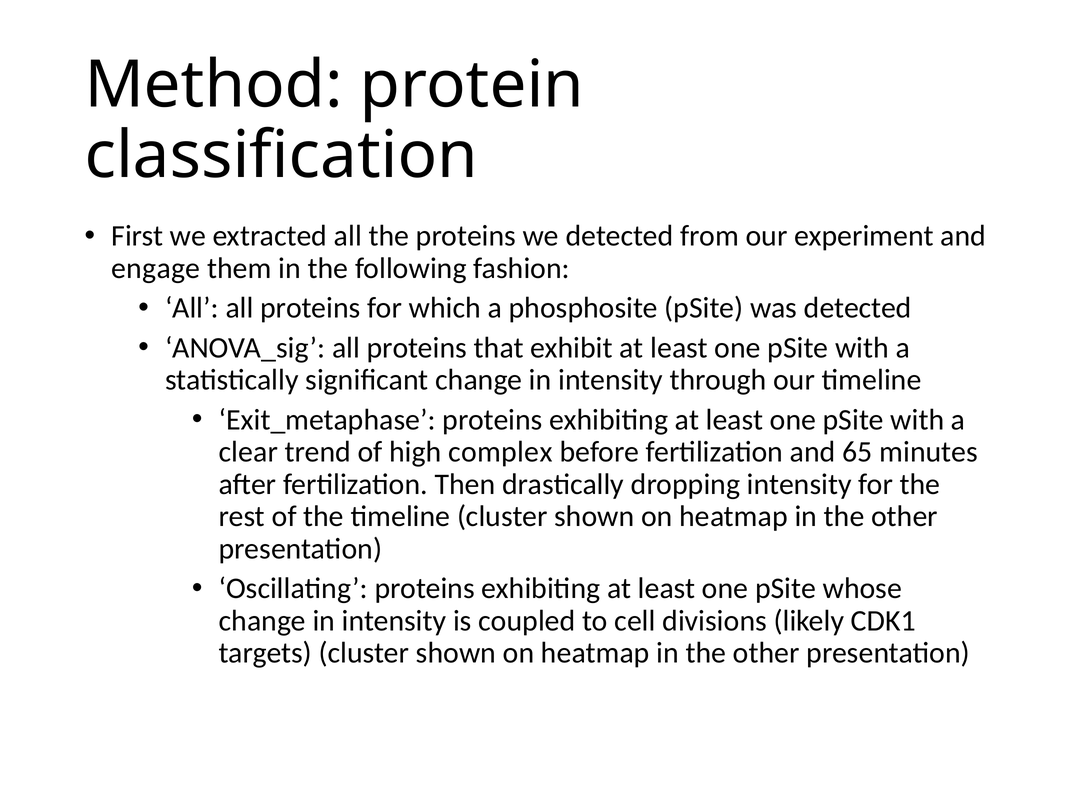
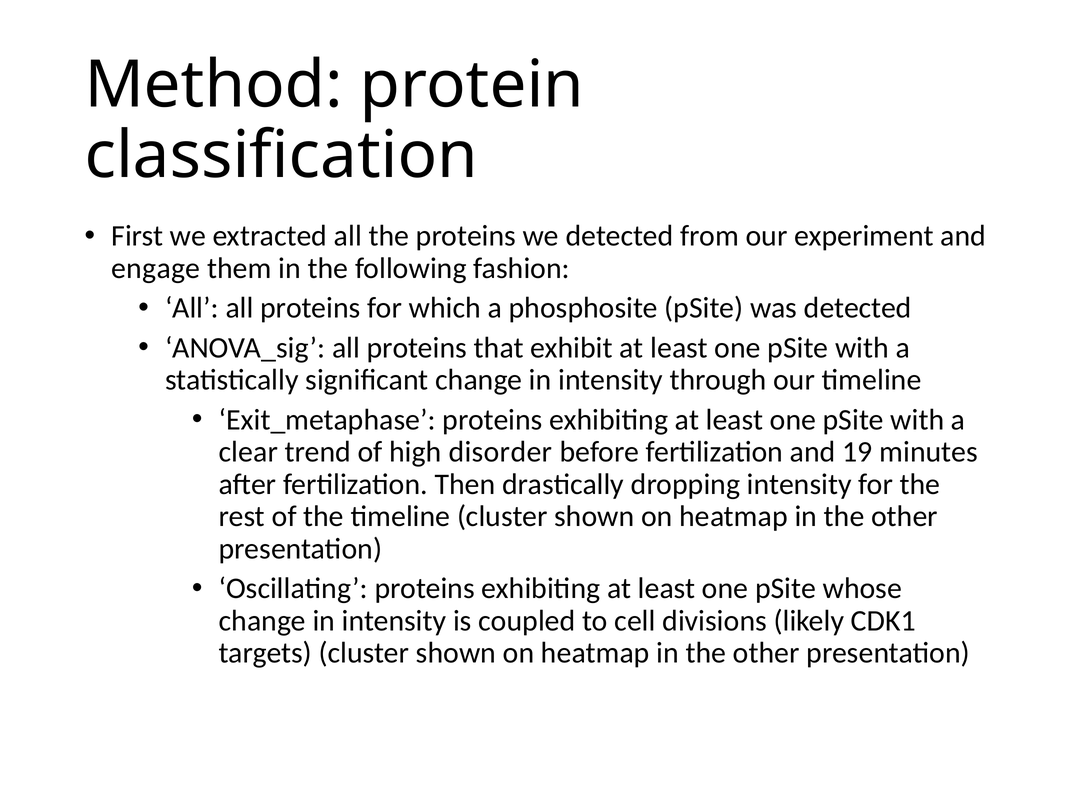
complex: complex -> disorder
65: 65 -> 19
